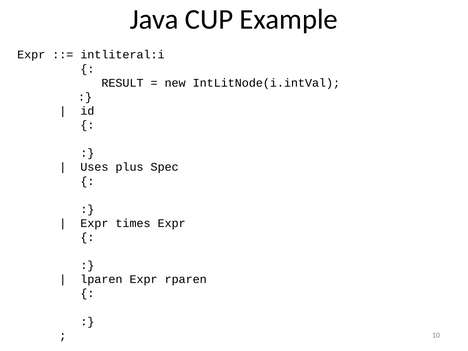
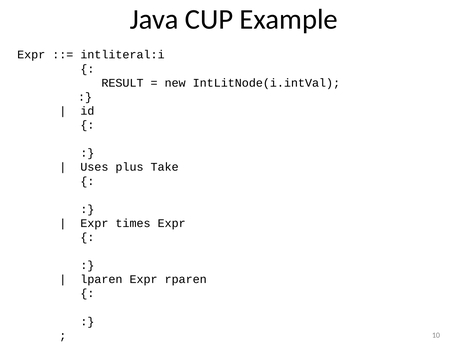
Spec: Spec -> Take
